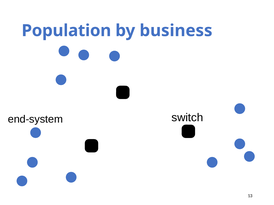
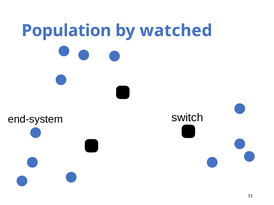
business: business -> watched
